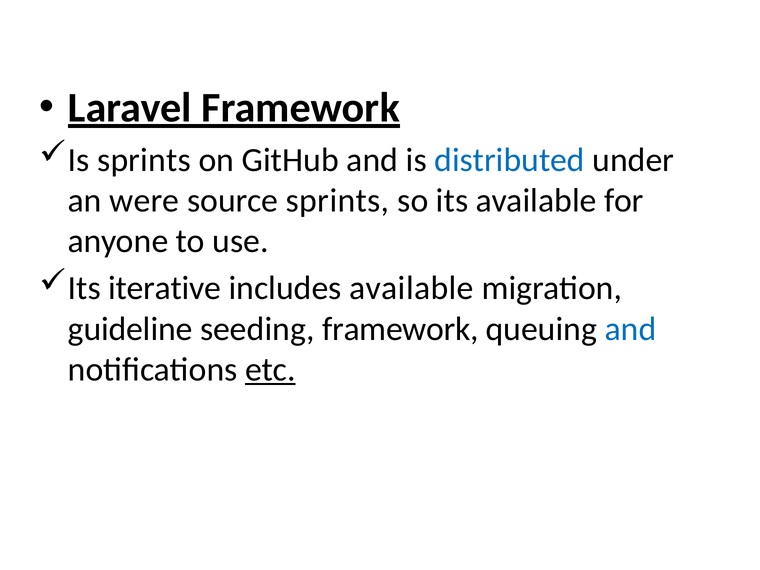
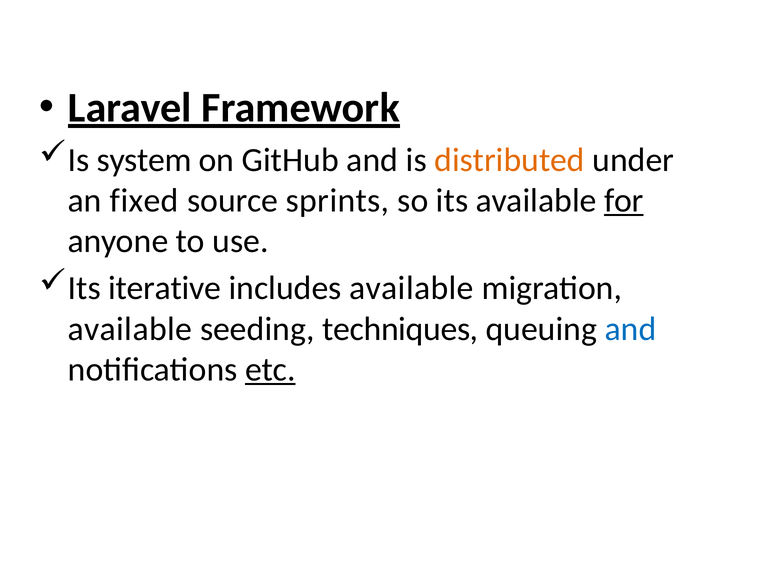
Is sprints: sprints -> system
distributed colour: blue -> orange
were: were -> fixed
for underline: none -> present
guideline at (130, 329): guideline -> available
seeding framework: framework -> techniques
